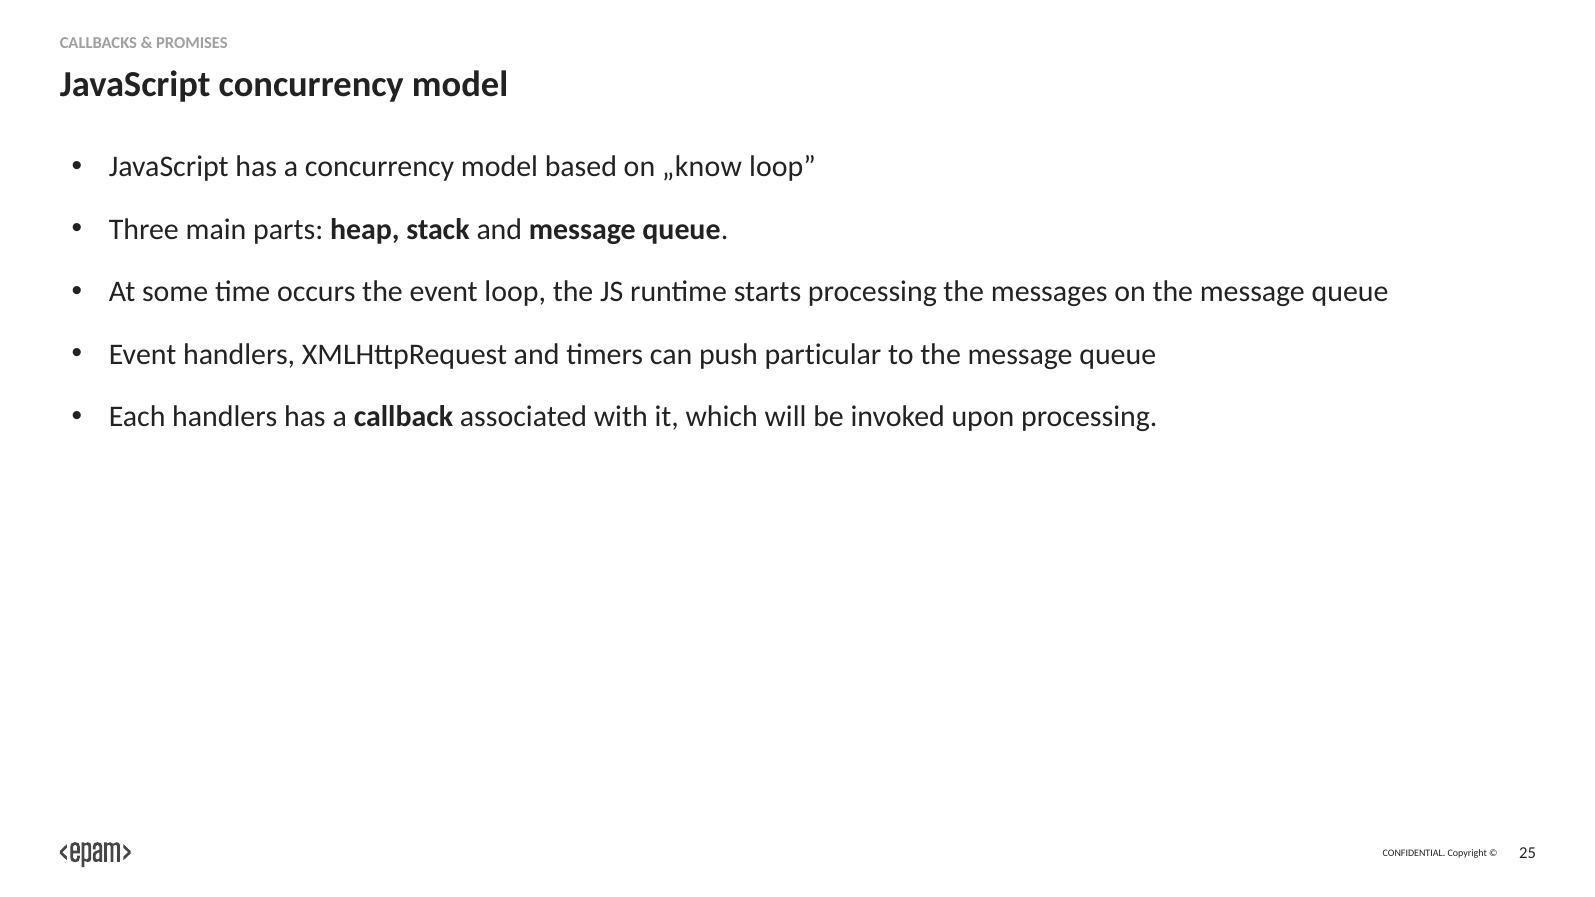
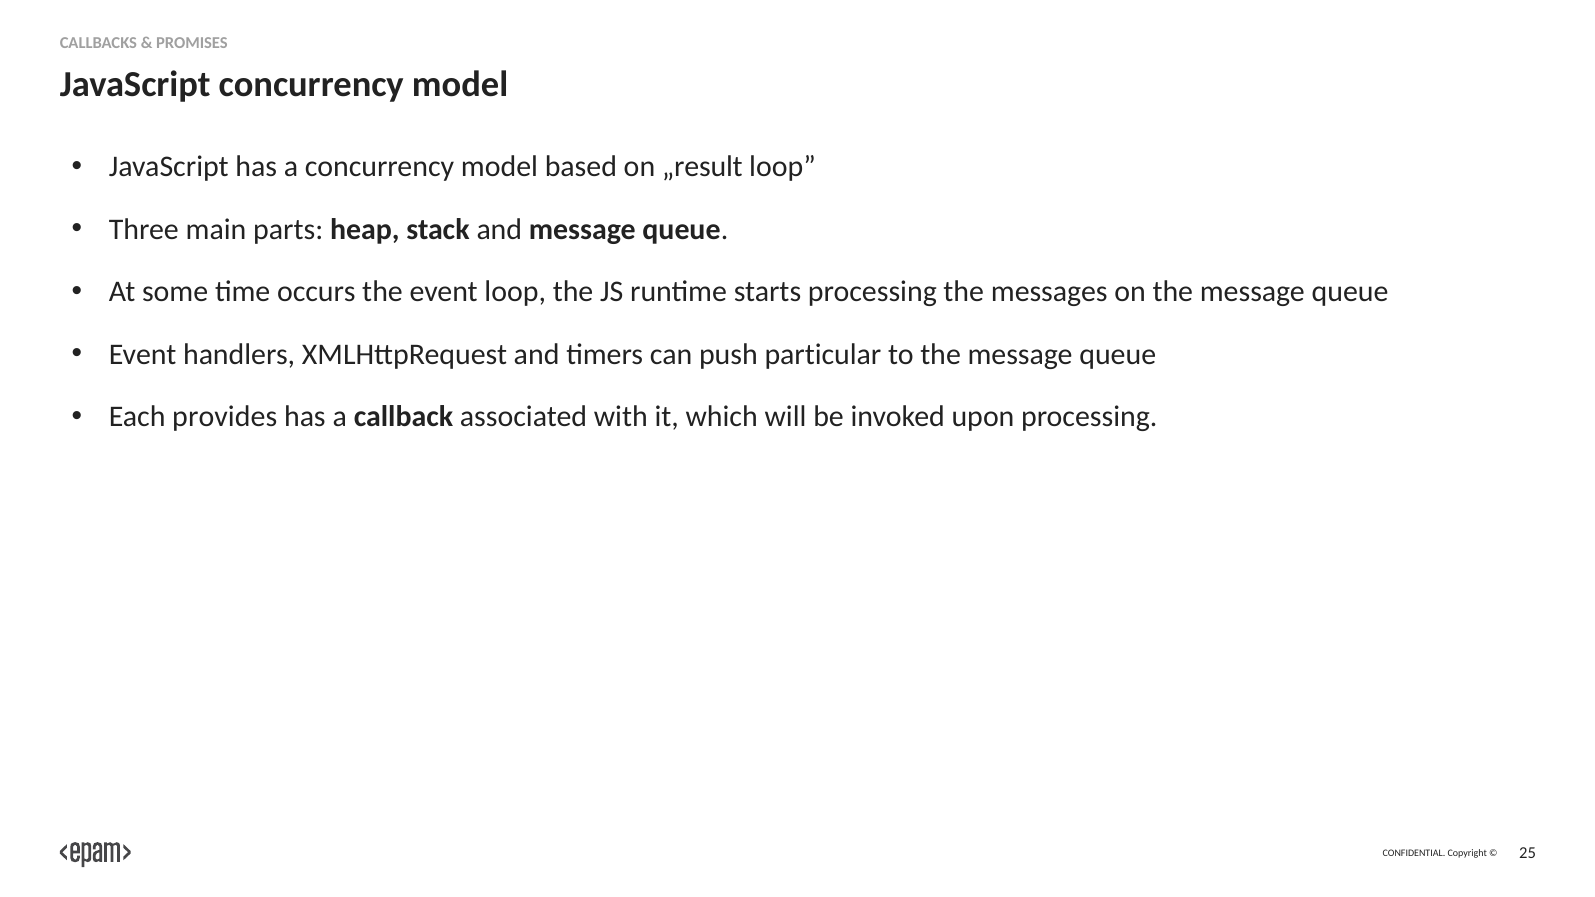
„know: „know -> „result
Each handlers: handlers -> provides
